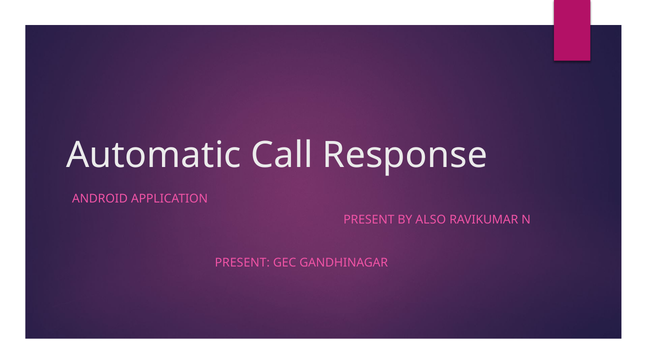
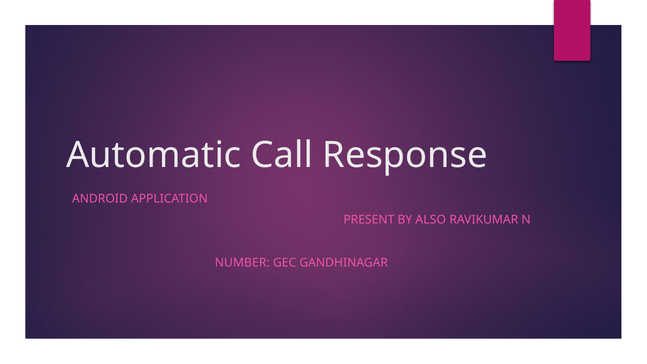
PRESENT at (242, 263): PRESENT -> NUMBER
